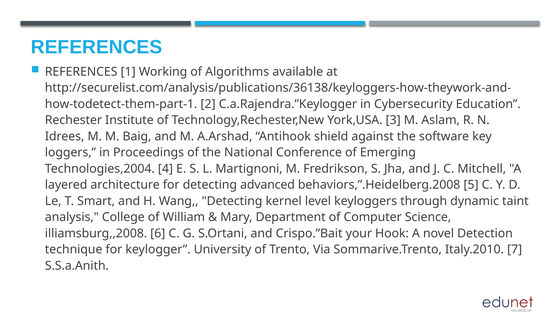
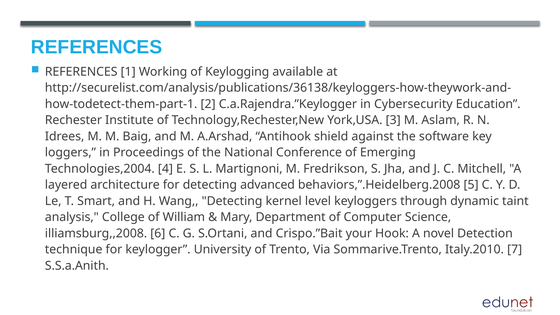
Algorithms: Algorithms -> Keylogging
